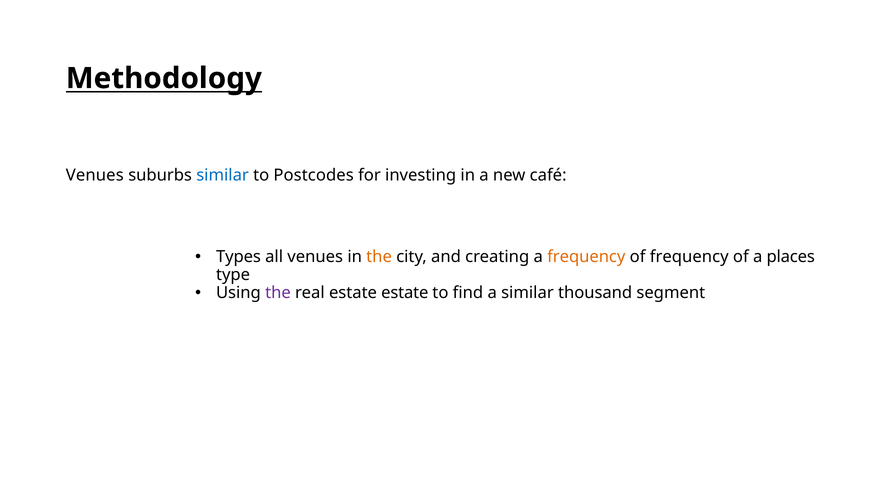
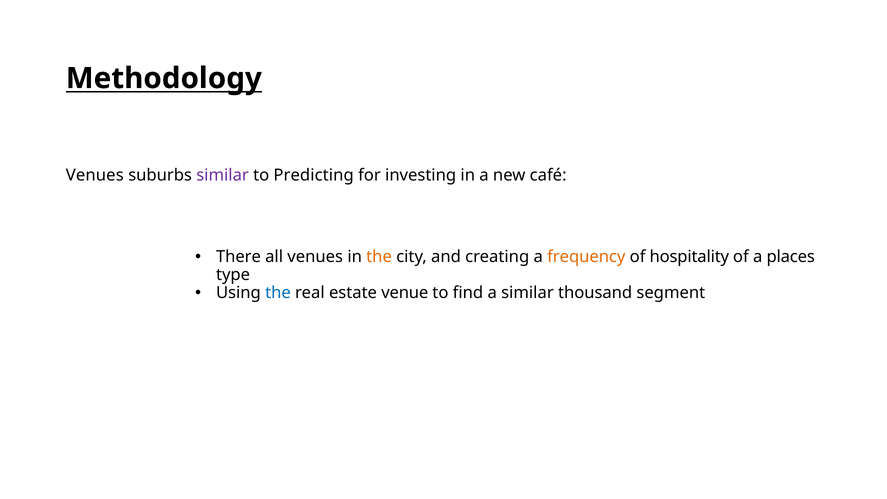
similar at (223, 175) colour: blue -> purple
Postcodes: Postcodes -> Predicting
Types: Types -> There
of frequency: frequency -> hospitality
the at (278, 293) colour: purple -> blue
estate estate: estate -> venue
